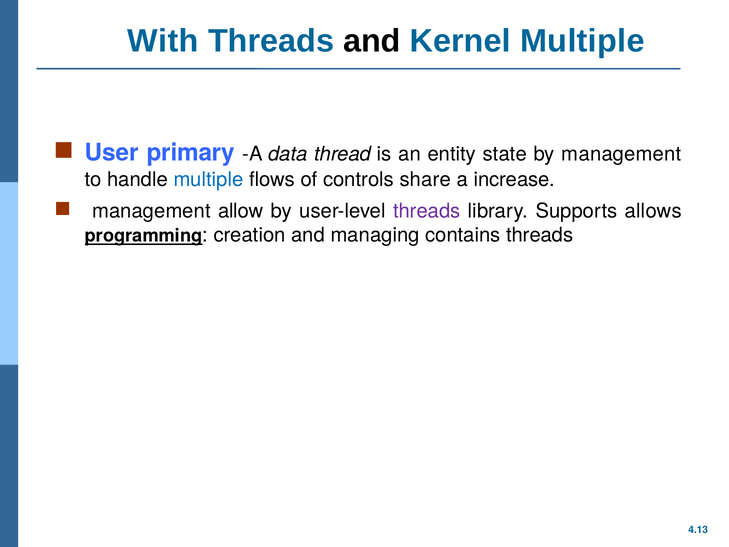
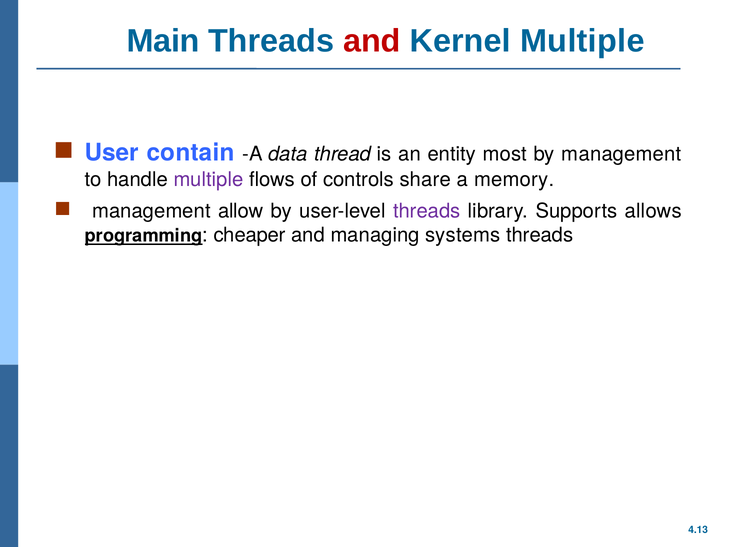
With: With -> Main
and at (372, 41) colour: black -> red
primary: primary -> contain
state: state -> most
multiple at (209, 179) colour: blue -> purple
increase: increase -> memory
creation: creation -> cheaper
contains: contains -> systems
